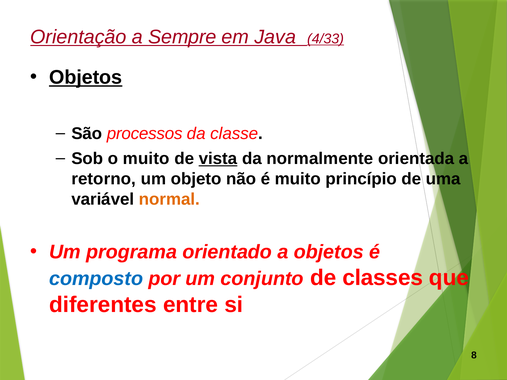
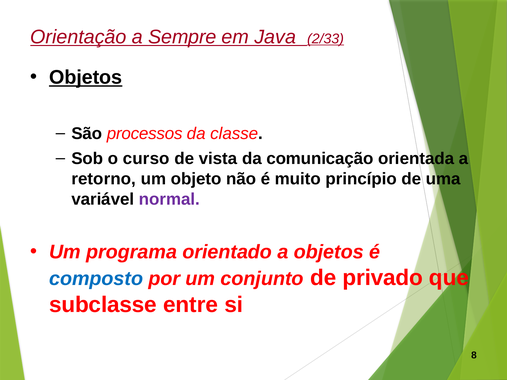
4/33: 4/33 -> 2/33
o muito: muito -> curso
vista underline: present -> none
normalmente: normalmente -> comunicação
normal colour: orange -> purple
classes: classes -> privado
diferentes: diferentes -> subclasse
